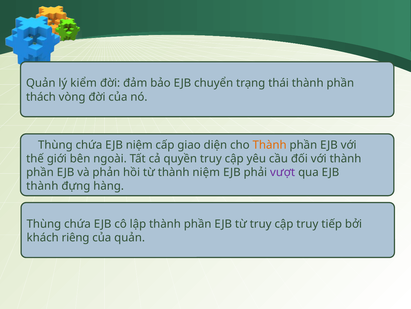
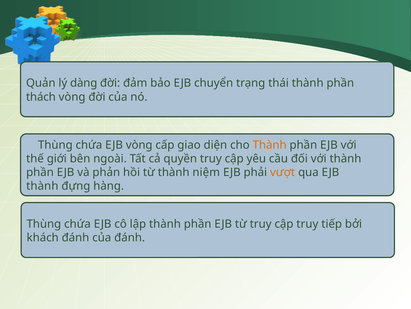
kiểm: kiểm -> dàng
EJB niệm: niệm -> vòng
vượt colour: purple -> orange
khách riêng: riêng -> đánh
của quản: quản -> đánh
